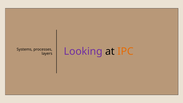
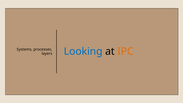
Looking colour: purple -> blue
